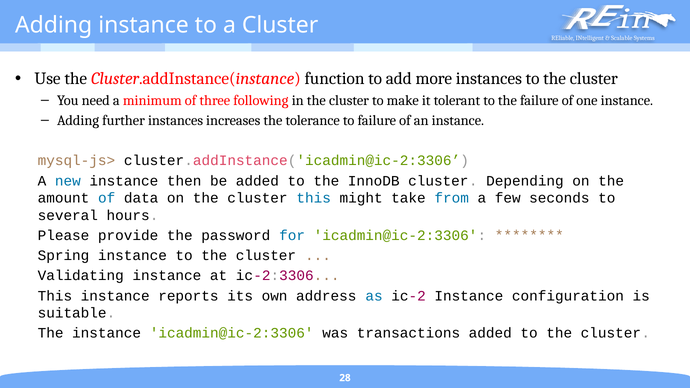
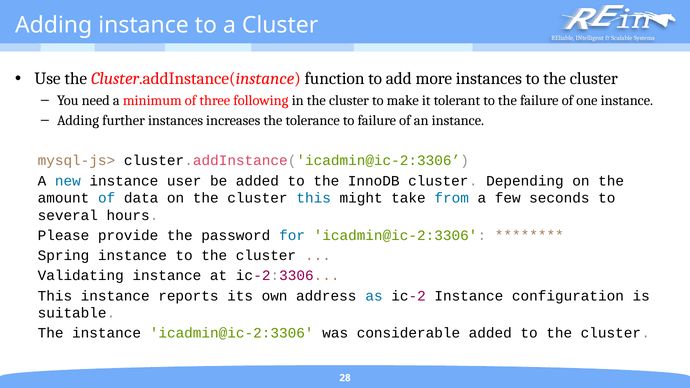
then: then -> user
transactions: transactions -> considerable
